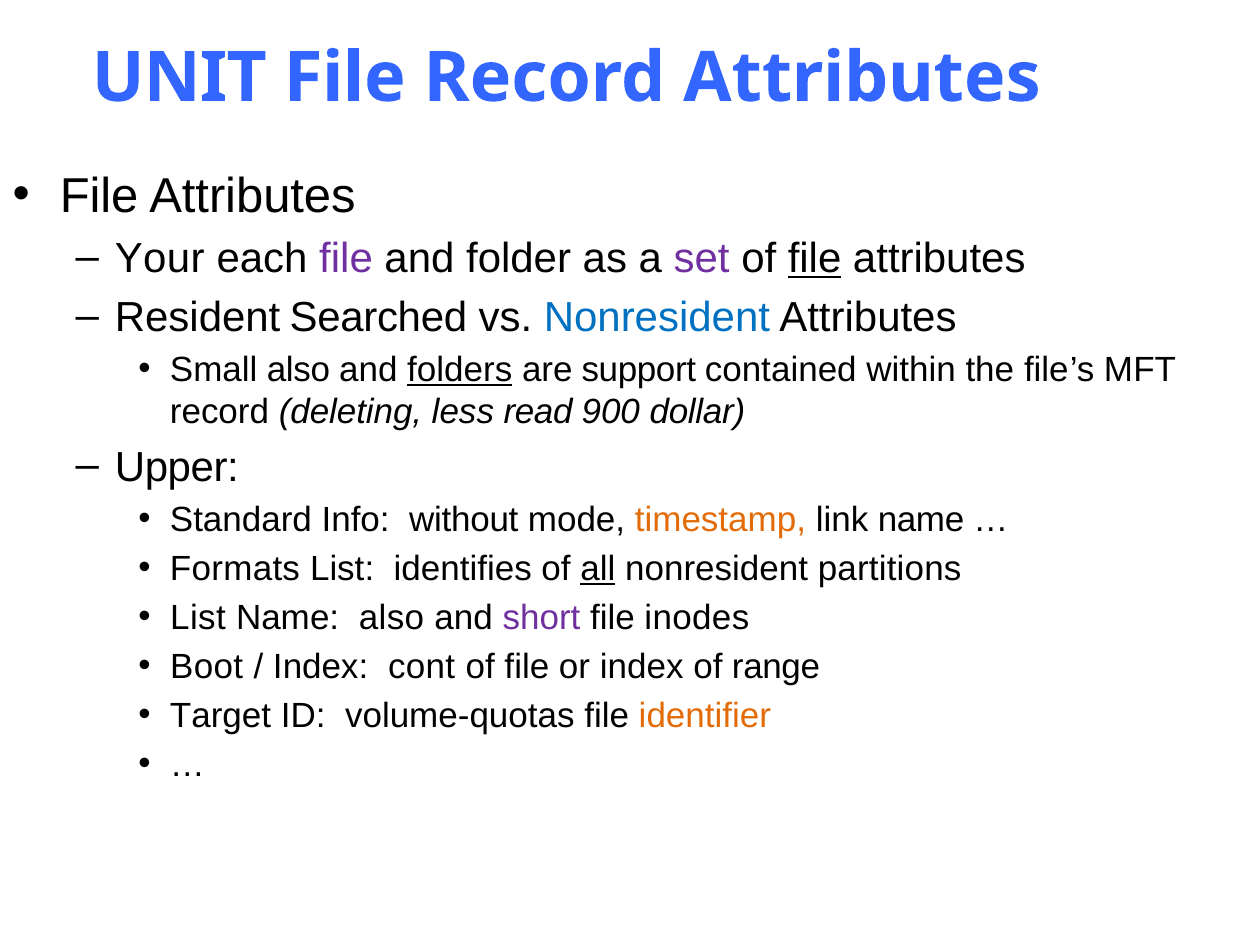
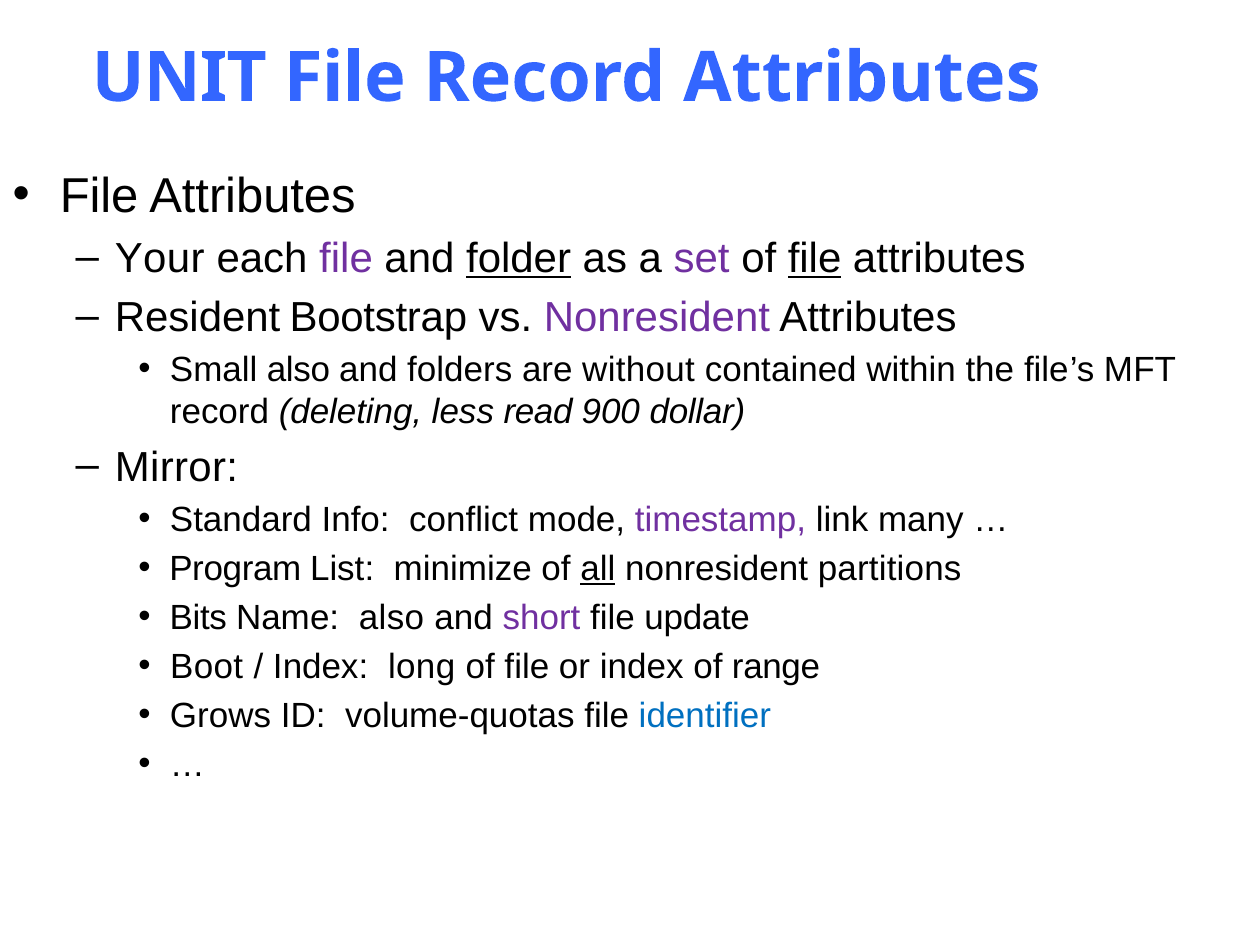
folder underline: none -> present
Searched: Searched -> Bootstrap
Nonresident at (657, 318) colour: blue -> purple
folders underline: present -> none
support: support -> without
Upper: Upper -> Mirror
without: without -> conflict
timestamp colour: orange -> purple
link name: name -> many
Formats: Formats -> Program
identifies: identifies -> minimize
List at (198, 618): List -> Bits
inodes: inodes -> update
cont: cont -> long
Target: Target -> Grows
identifier colour: orange -> blue
